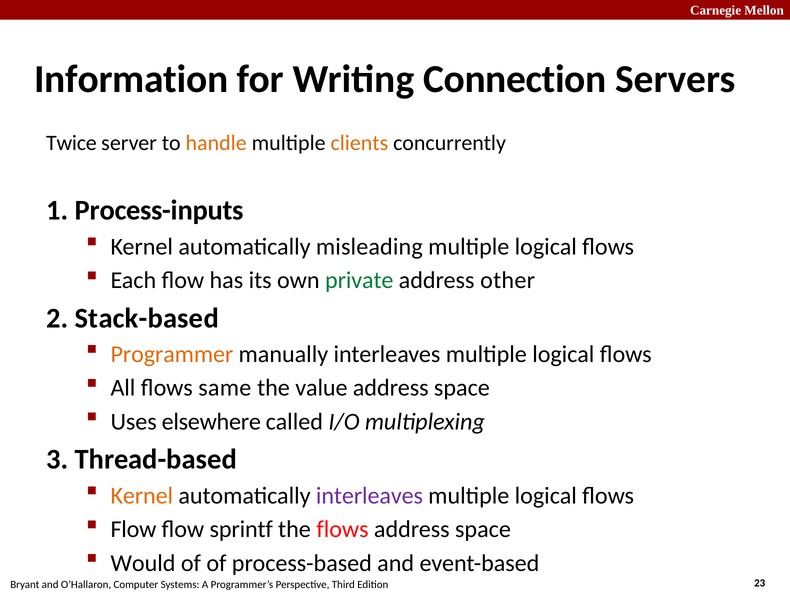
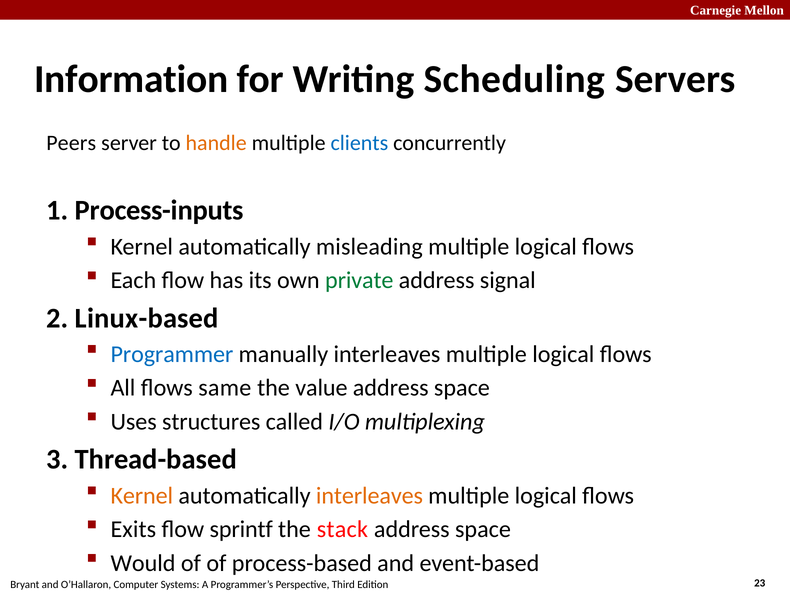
Connection: Connection -> Scheduling
Twice: Twice -> Peers
clients colour: orange -> blue
other: other -> signal
Stack-based: Stack-based -> Linux-based
Programmer colour: orange -> blue
elsewhere: elsewhere -> structures
interleaves at (369, 495) colour: purple -> orange
Flow at (133, 529): Flow -> Exits
the flows: flows -> stack
